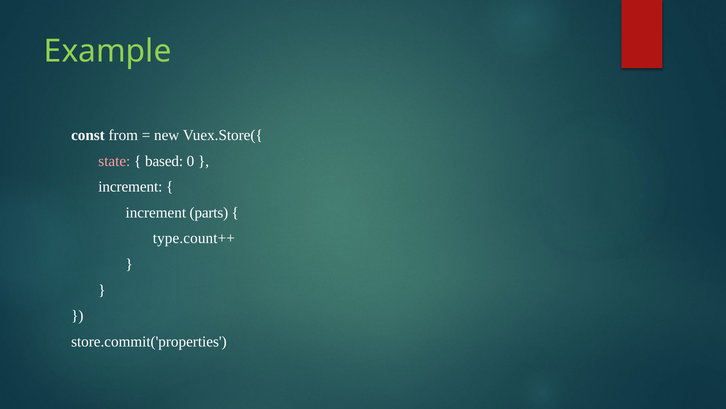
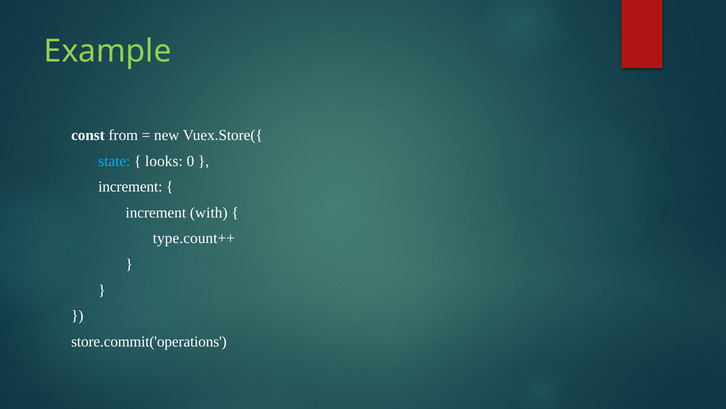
state colour: pink -> light blue
based: based -> looks
parts: parts -> with
store.commit('properties: store.commit('properties -> store.commit('operations
